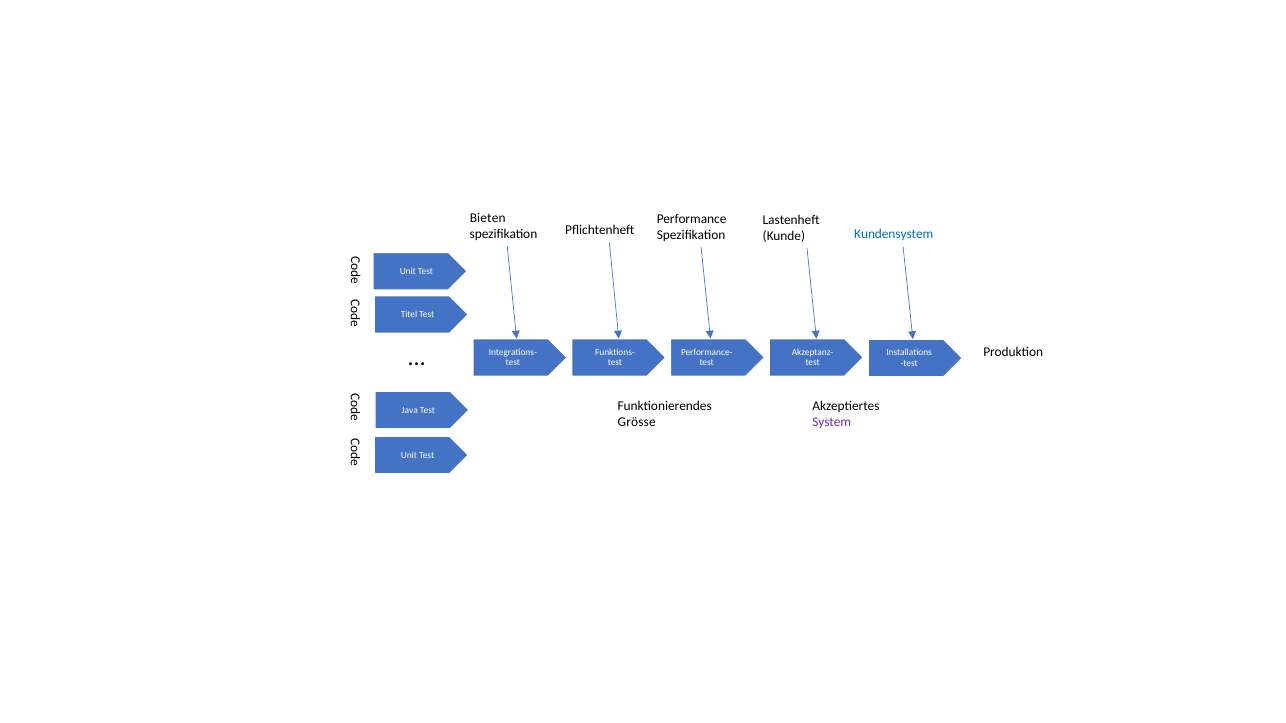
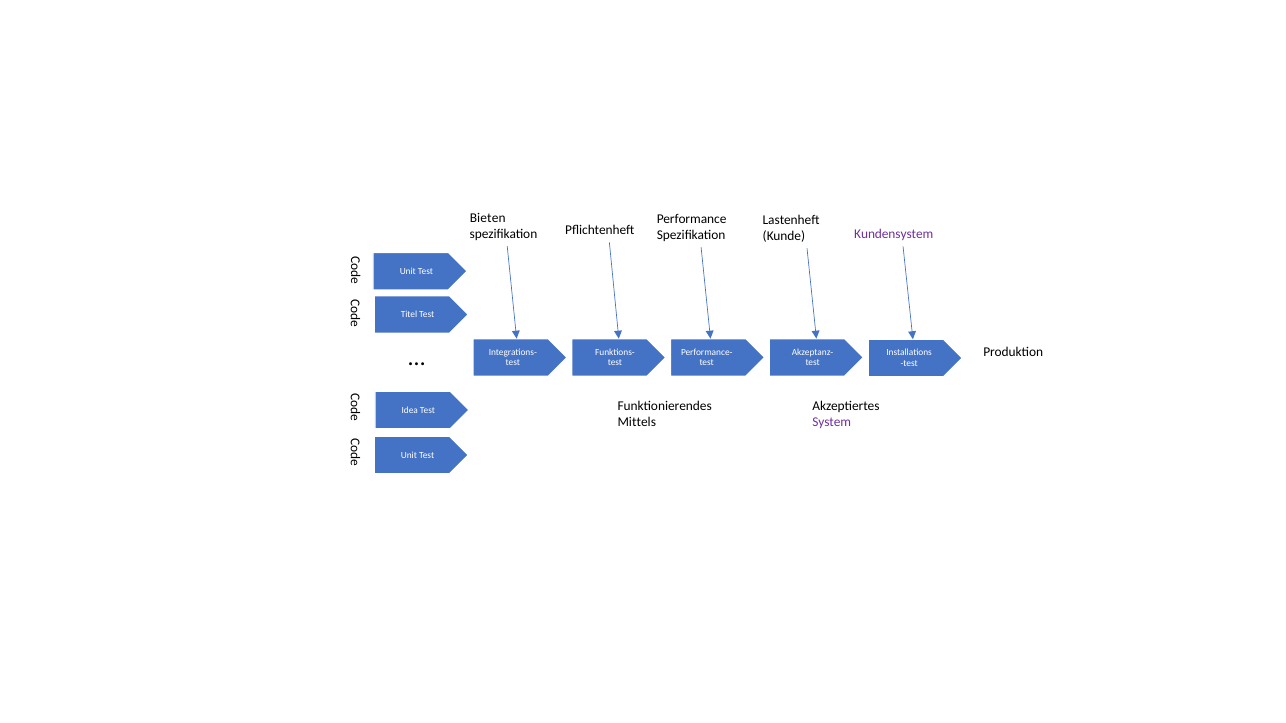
Kundensystem colour: blue -> purple
Java: Java -> Idea
Grösse: Grösse -> Mittels
